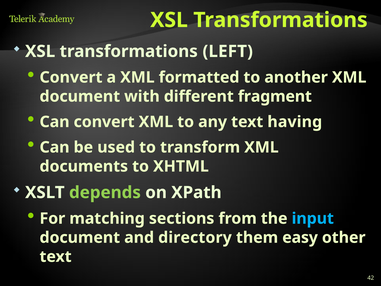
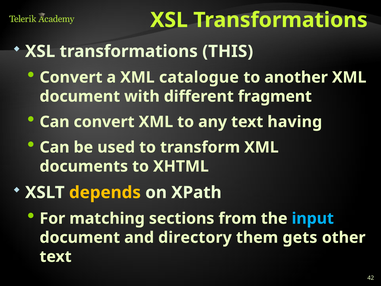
LEFT: LEFT -> THIS
formatted: formatted -> catalogue
depends colour: light green -> yellow
easy: easy -> gets
